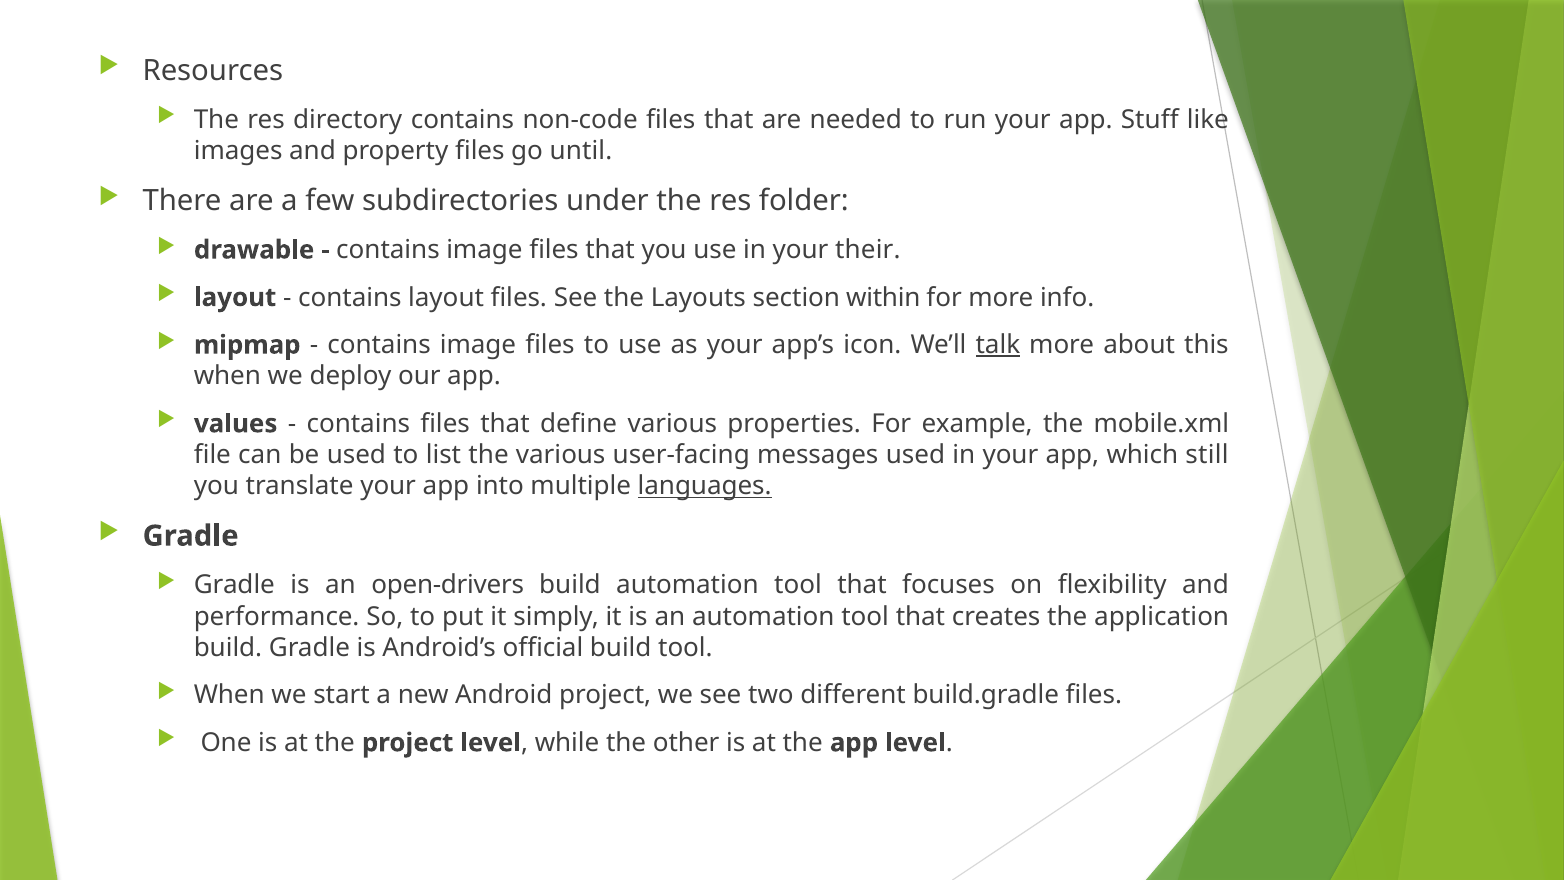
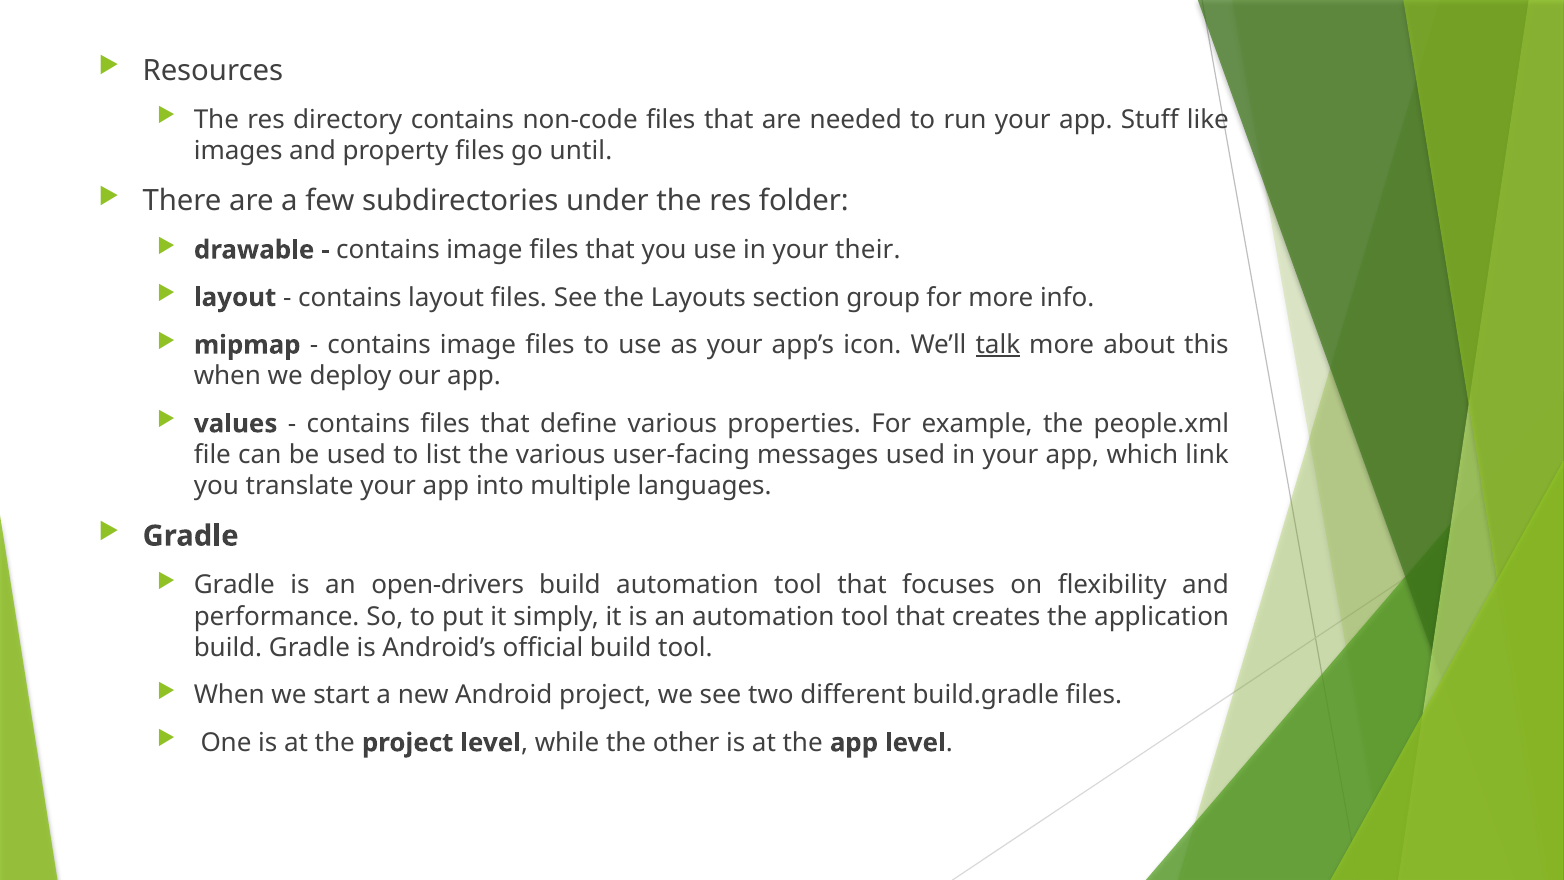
within: within -> group
mobile.xml: mobile.xml -> people.xml
still: still -> link
languages underline: present -> none
